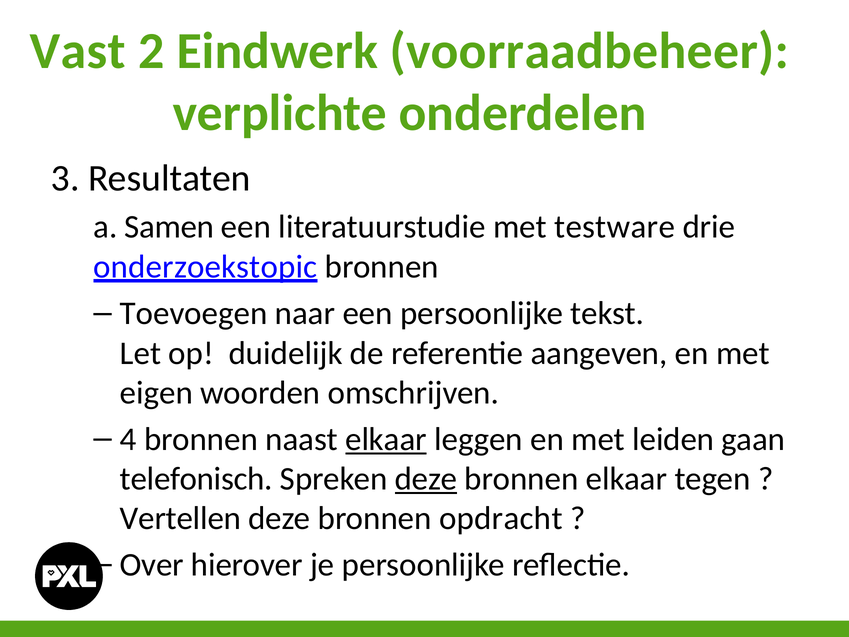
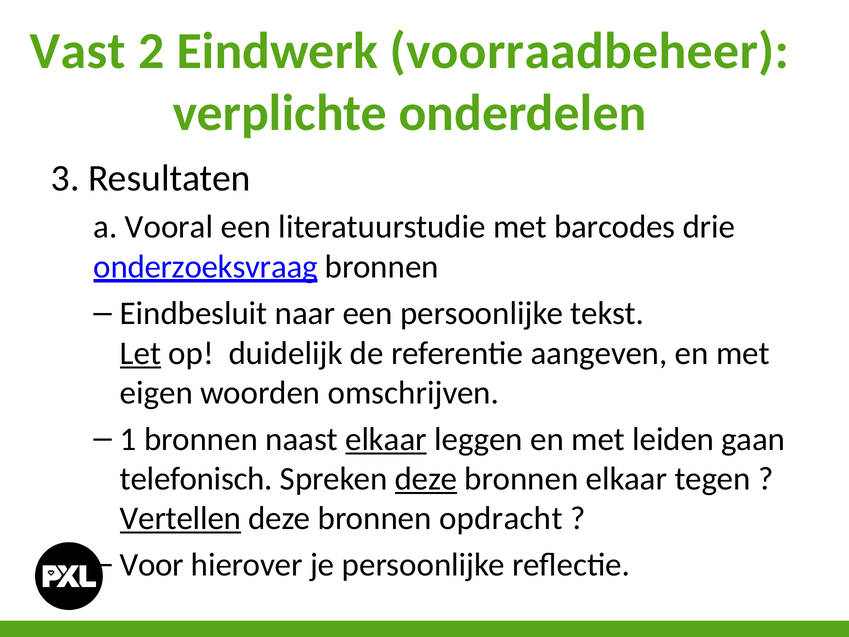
Samen: Samen -> Vooral
testware: testware -> barcodes
onderzoekstopic: onderzoekstopic -> onderzoeksvraag
Toevoegen: Toevoegen -> Eindbesluit
Let underline: none -> present
4: 4 -> 1
Vertellen underline: none -> present
Over: Over -> Voor
